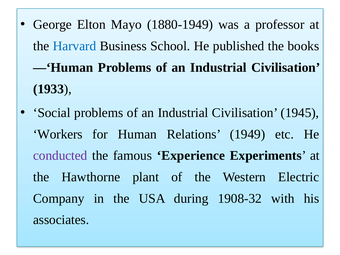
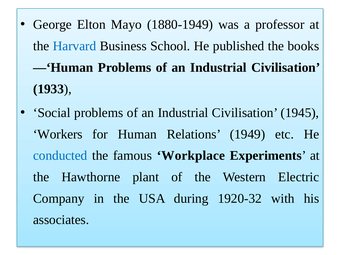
conducted colour: purple -> blue
Experience: Experience -> Workplace
1908-32: 1908-32 -> 1920-32
